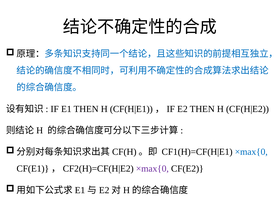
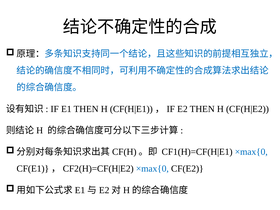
×max{0 at (152, 169) colour: purple -> blue
